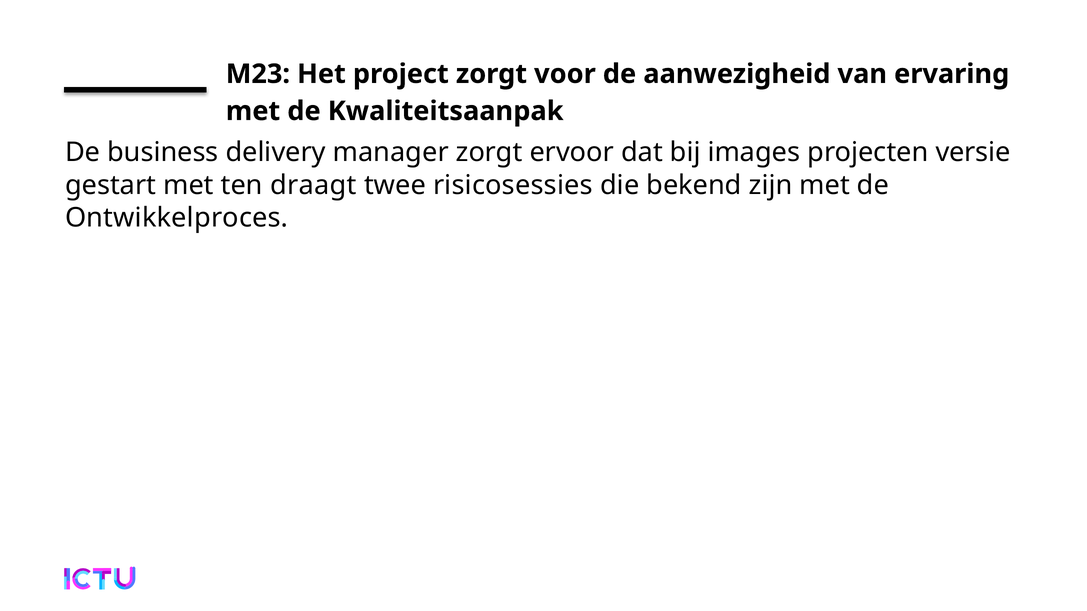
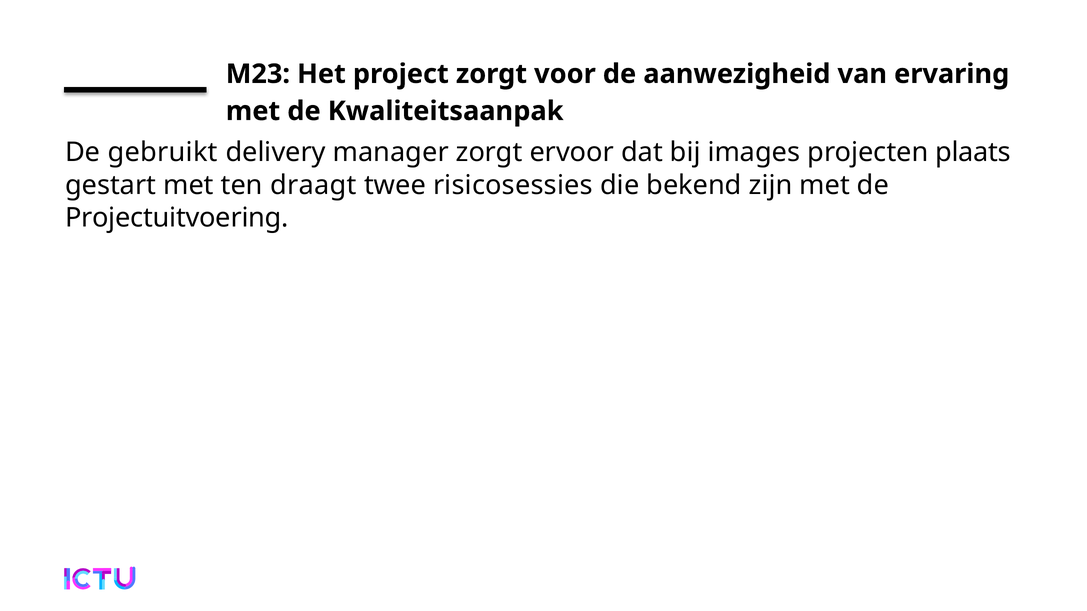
business: business -> gebruikt
versie: versie -> plaats
Ontwikkelproces: Ontwikkelproces -> Projectuitvoering
